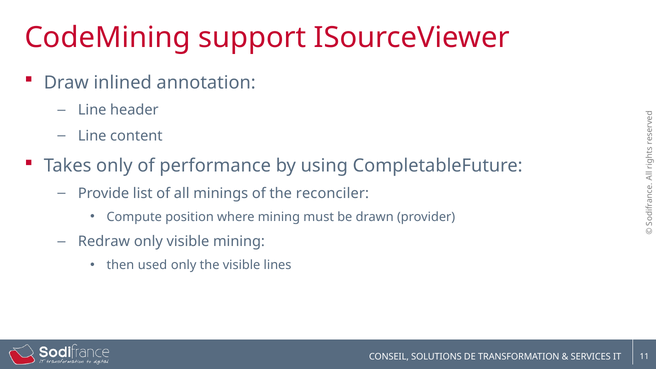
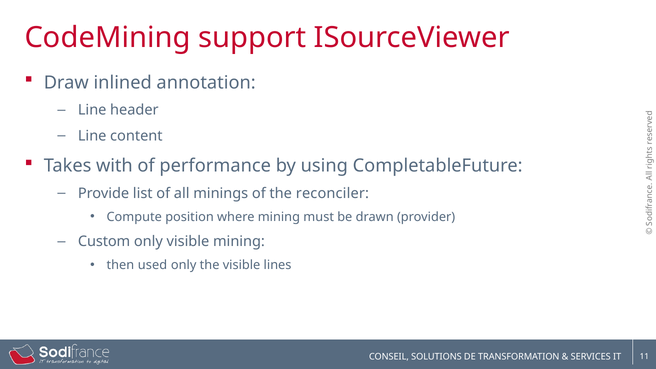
Takes only: only -> with
Redraw: Redraw -> Custom
